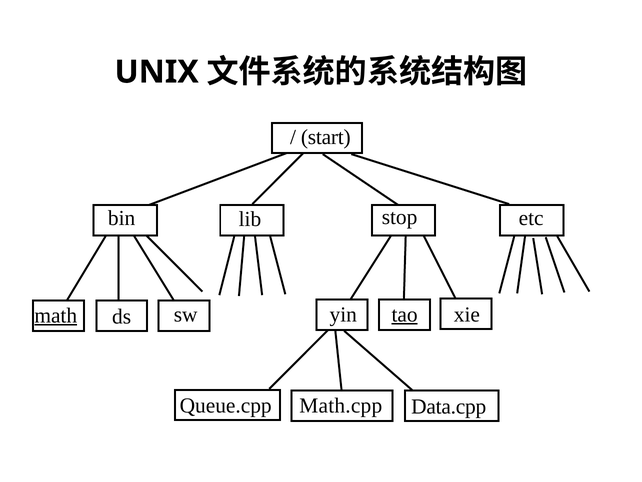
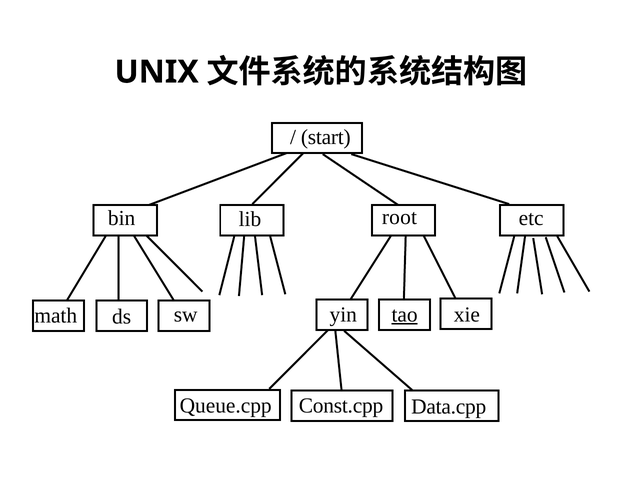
stop: stop -> root
math underline: present -> none
Math.cpp: Math.cpp -> Const.cpp
